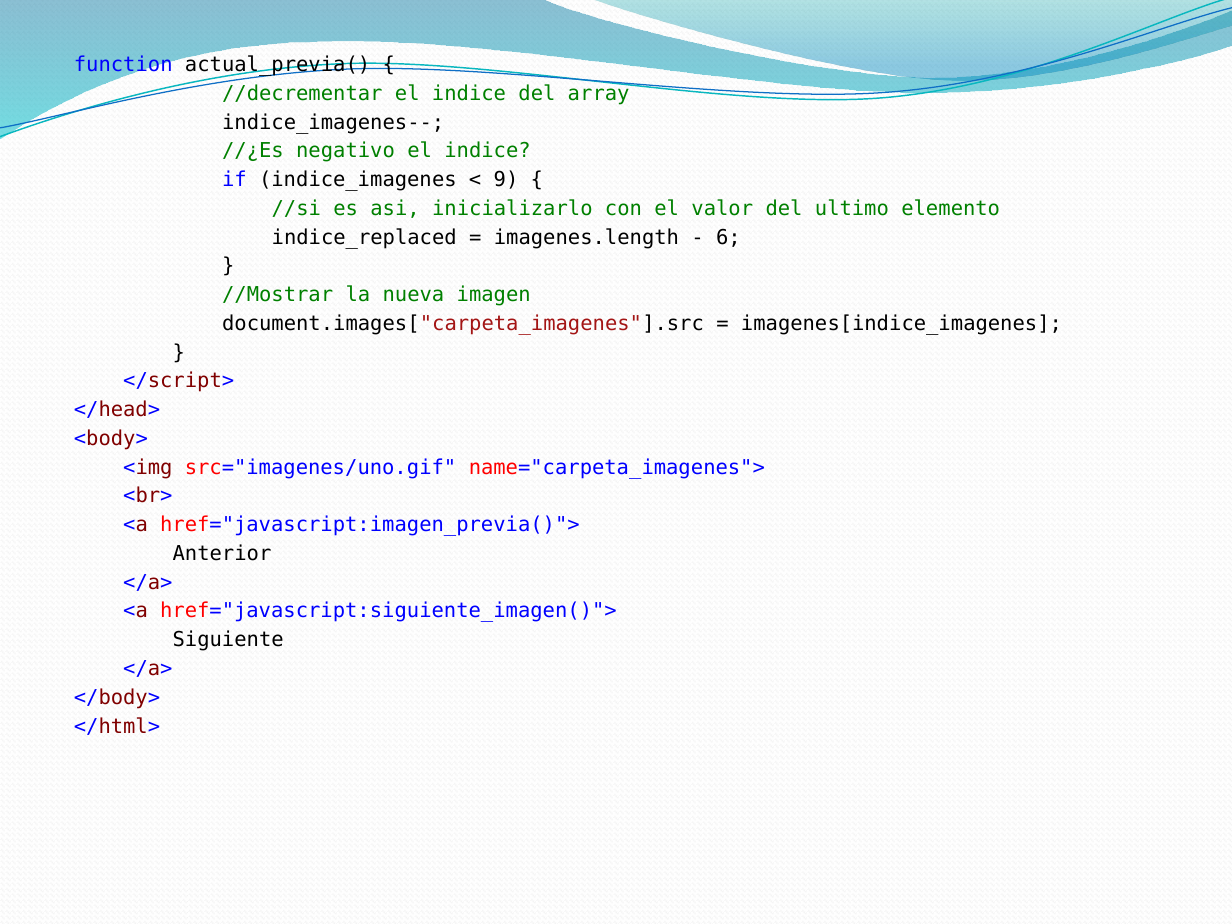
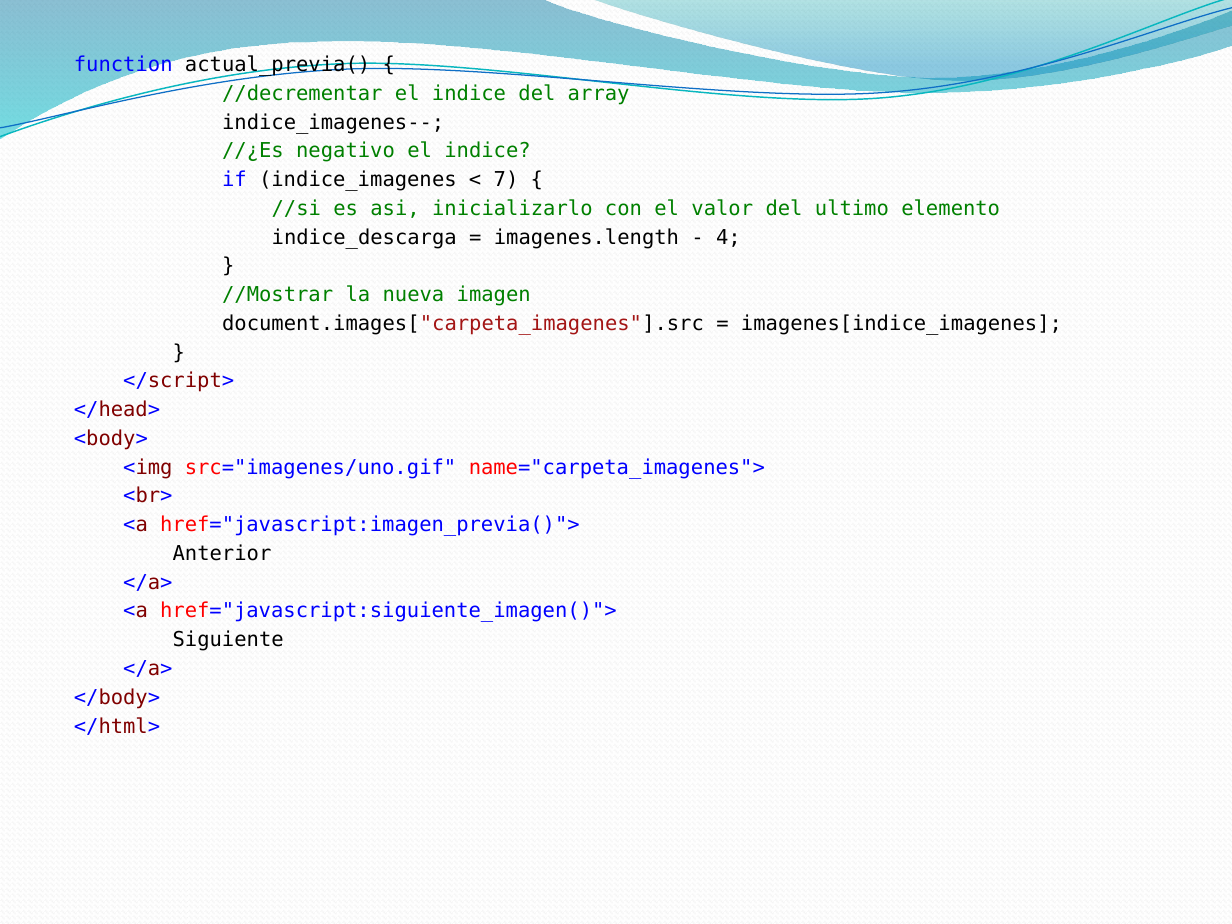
9: 9 -> 7
indice_replaced: indice_replaced -> indice_descarga
6: 6 -> 4
